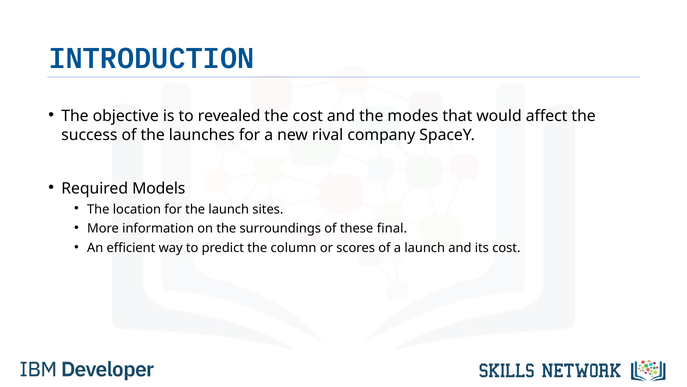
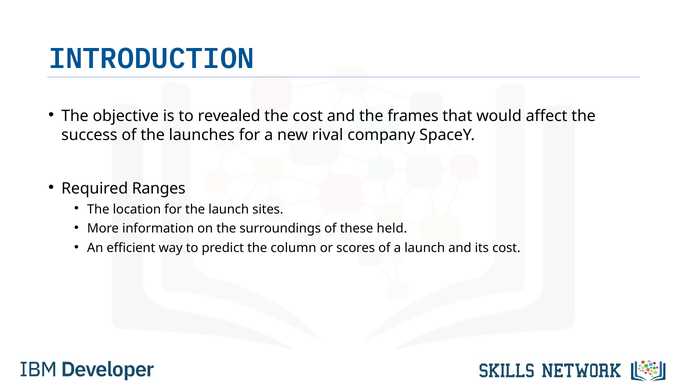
modes: modes -> frames
Models: Models -> Ranges
final: final -> held
